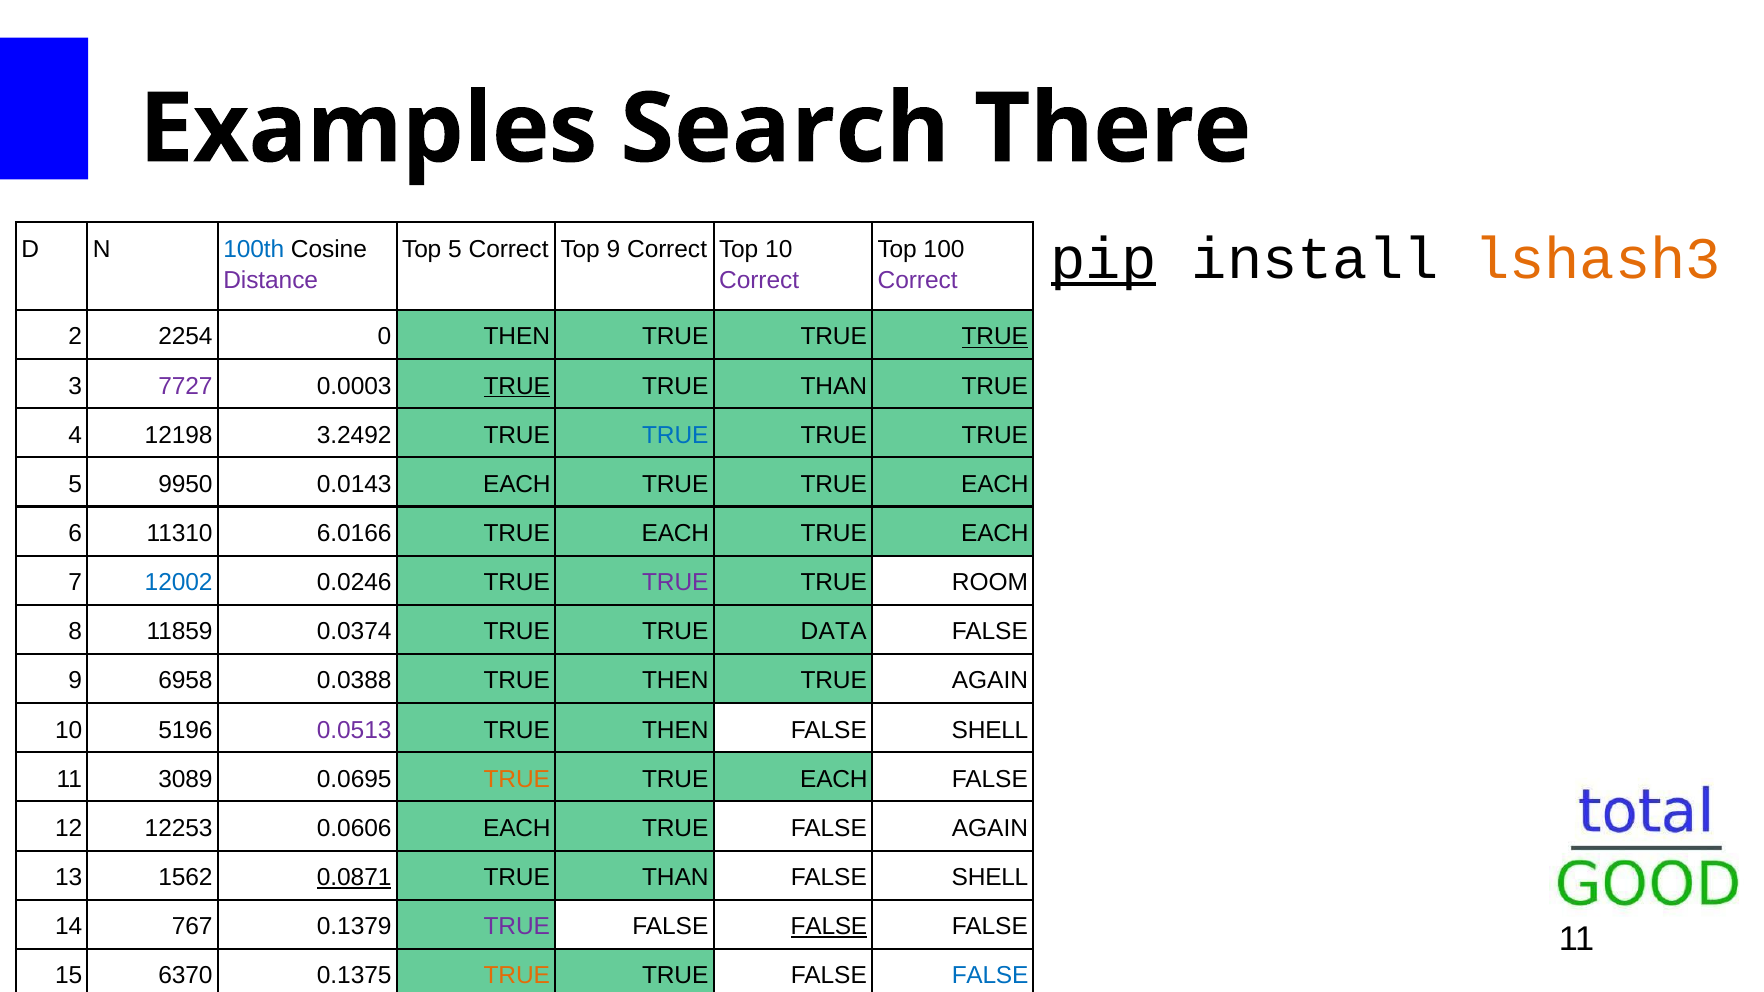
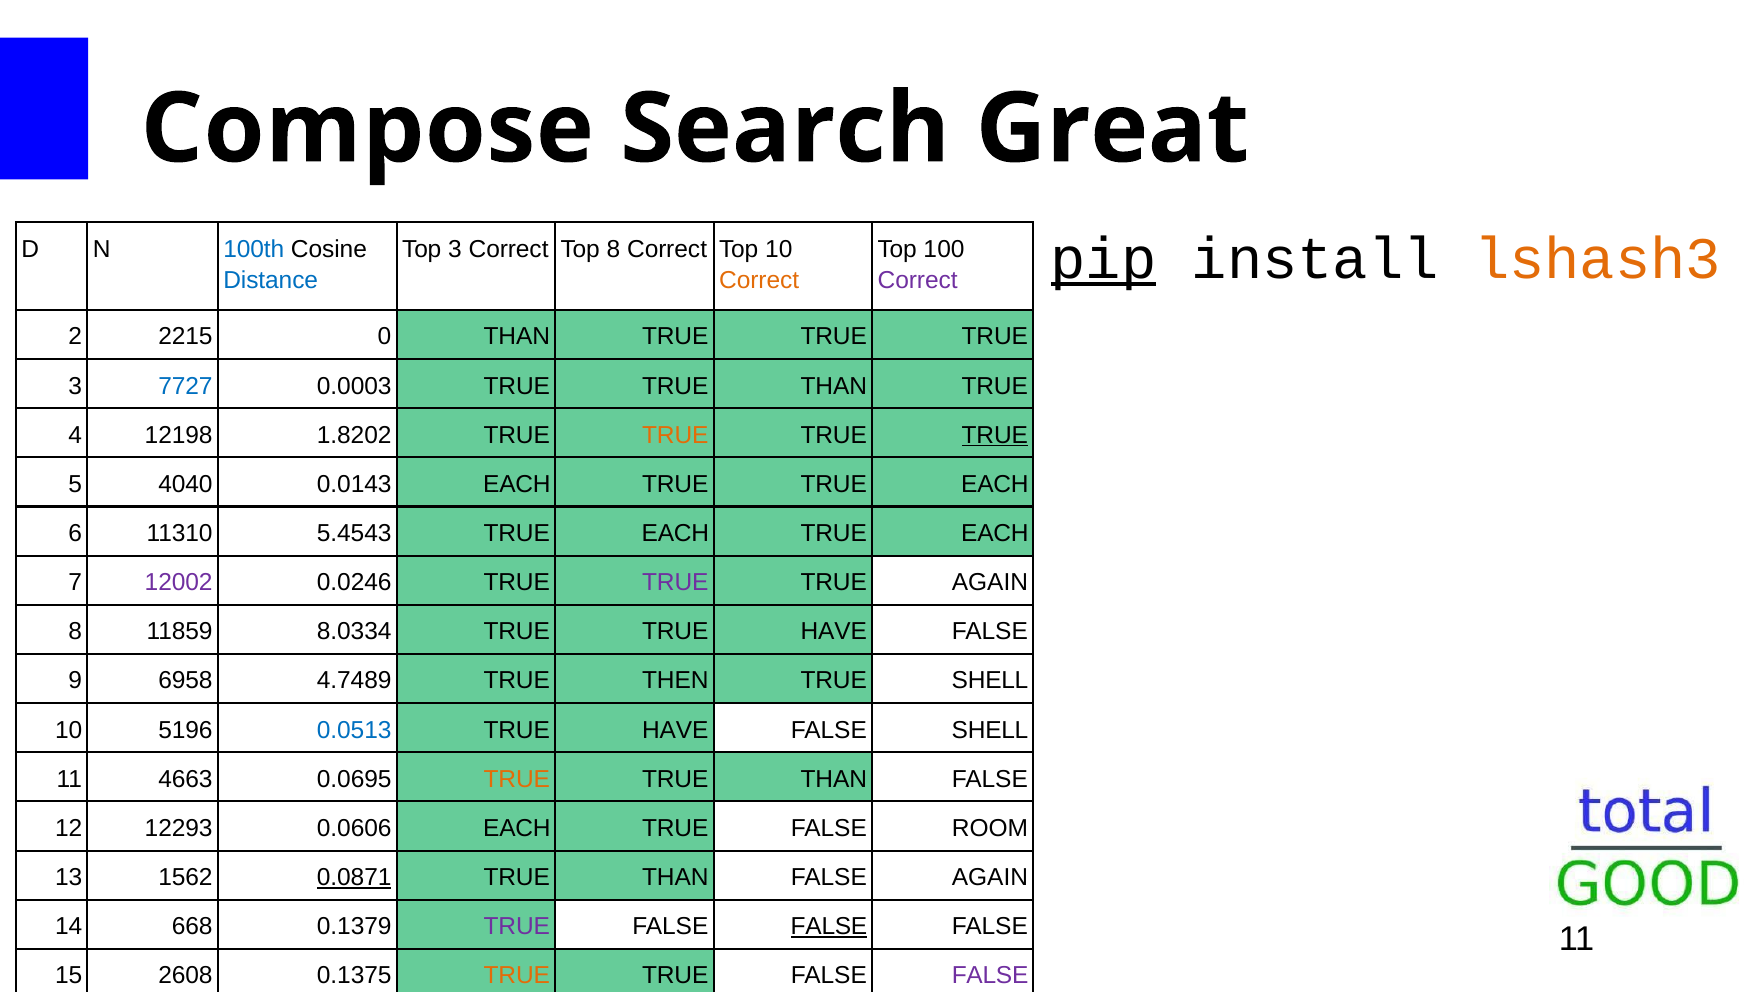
Examples: Examples -> Compose
There: There -> Great
Top 5: 5 -> 3
Top 9: 9 -> 8
Distance colour: purple -> blue
Correct at (759, 281) colour: purple -> orange
2254: 2254 -> 2215
0 THEN: THEN -> THAN
TRUE at (995, 337) underline: present -> none
7727 colour: purple -> blue
TRUE at (517, 386) underline: present -> none
3.2492: 3.2492 -> 1.8202
TRUE at (675, 435) colour: blue -> orange
TRUE at (995, 435) underline: none -> present
9950: 9950 -> 4040
6.0166: 6.0166 -> 5.4543
12002 colour: blue -> purple
TRUE ROOM: ROOM -> AGAIN
0.0374: 0.0374 -> 8.0334
TRUE TRUE DATA: DATA -> HAVE
0.0388: 0.0388 -> 4.7489
TRUE AGAIN: AGAIN -> SHELL
0.0513 colour: purple -> blue
THEN at (675, 730): THEN -> HAVE
3089: 3089 -> 4663
EACH at (834, 779): EACH -> THAN
12253: 12253 -> 12293
FALSE AGAIN: AGAIN -> ROOM
SHELL at (990, 878): SHELL -> AGAIN
767: 767 -> 668
6370: 6370 -> 2608
FALSE at (990, 976) colour: blue -> purple
